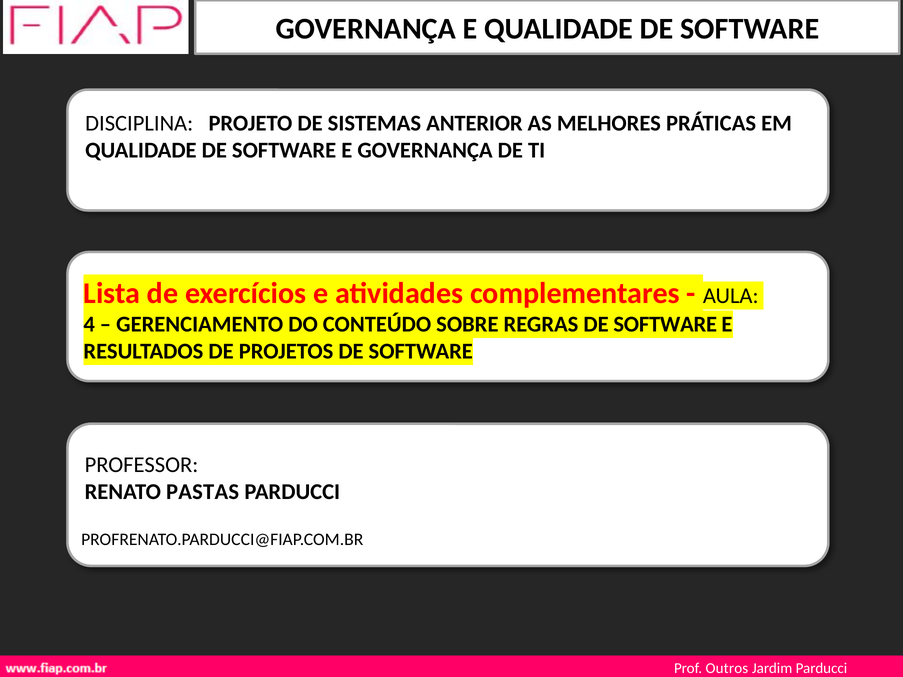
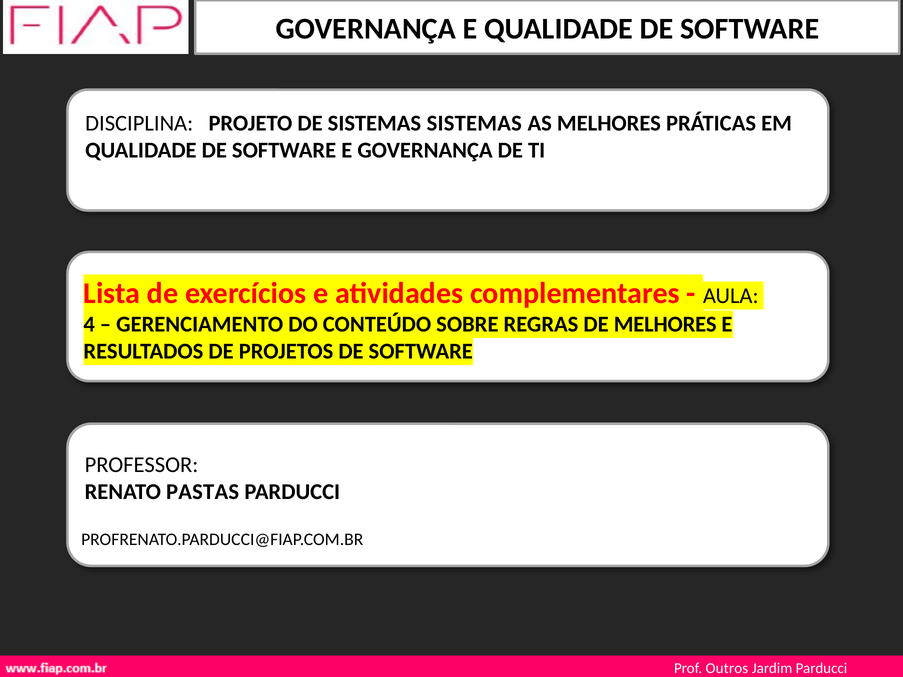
SISTEMAS ANTERIOR: ANTERIOR -> SISTEMAS
REGRAS DE SOFTWARE: SOFTWARE -> MELHORES
